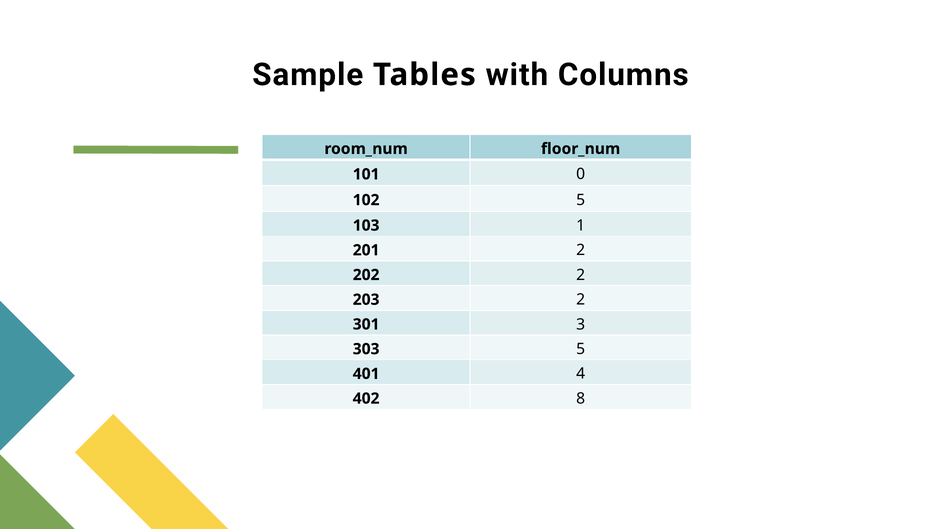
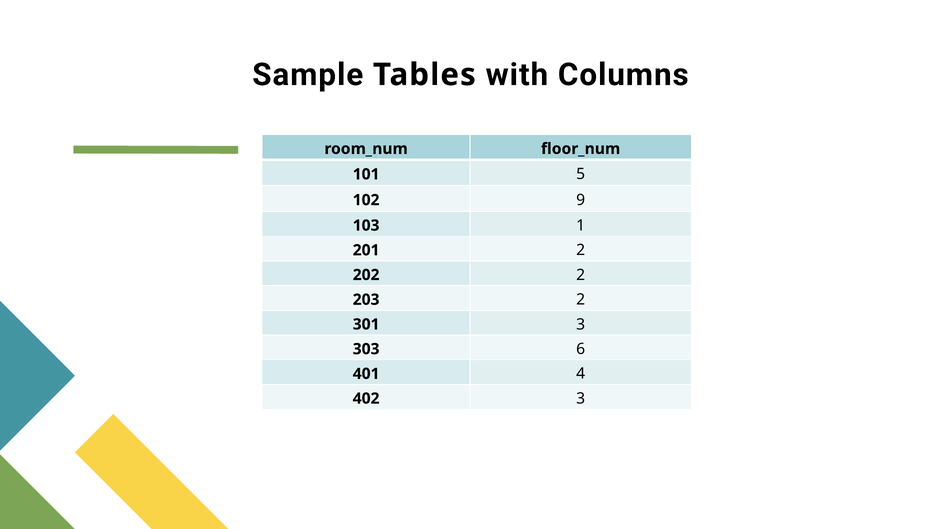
0: 0 -> 5
5 at (581, 200): 5 -> 9
5 at (581, 349): 5 -> 6
402 8: 8 -> 3
